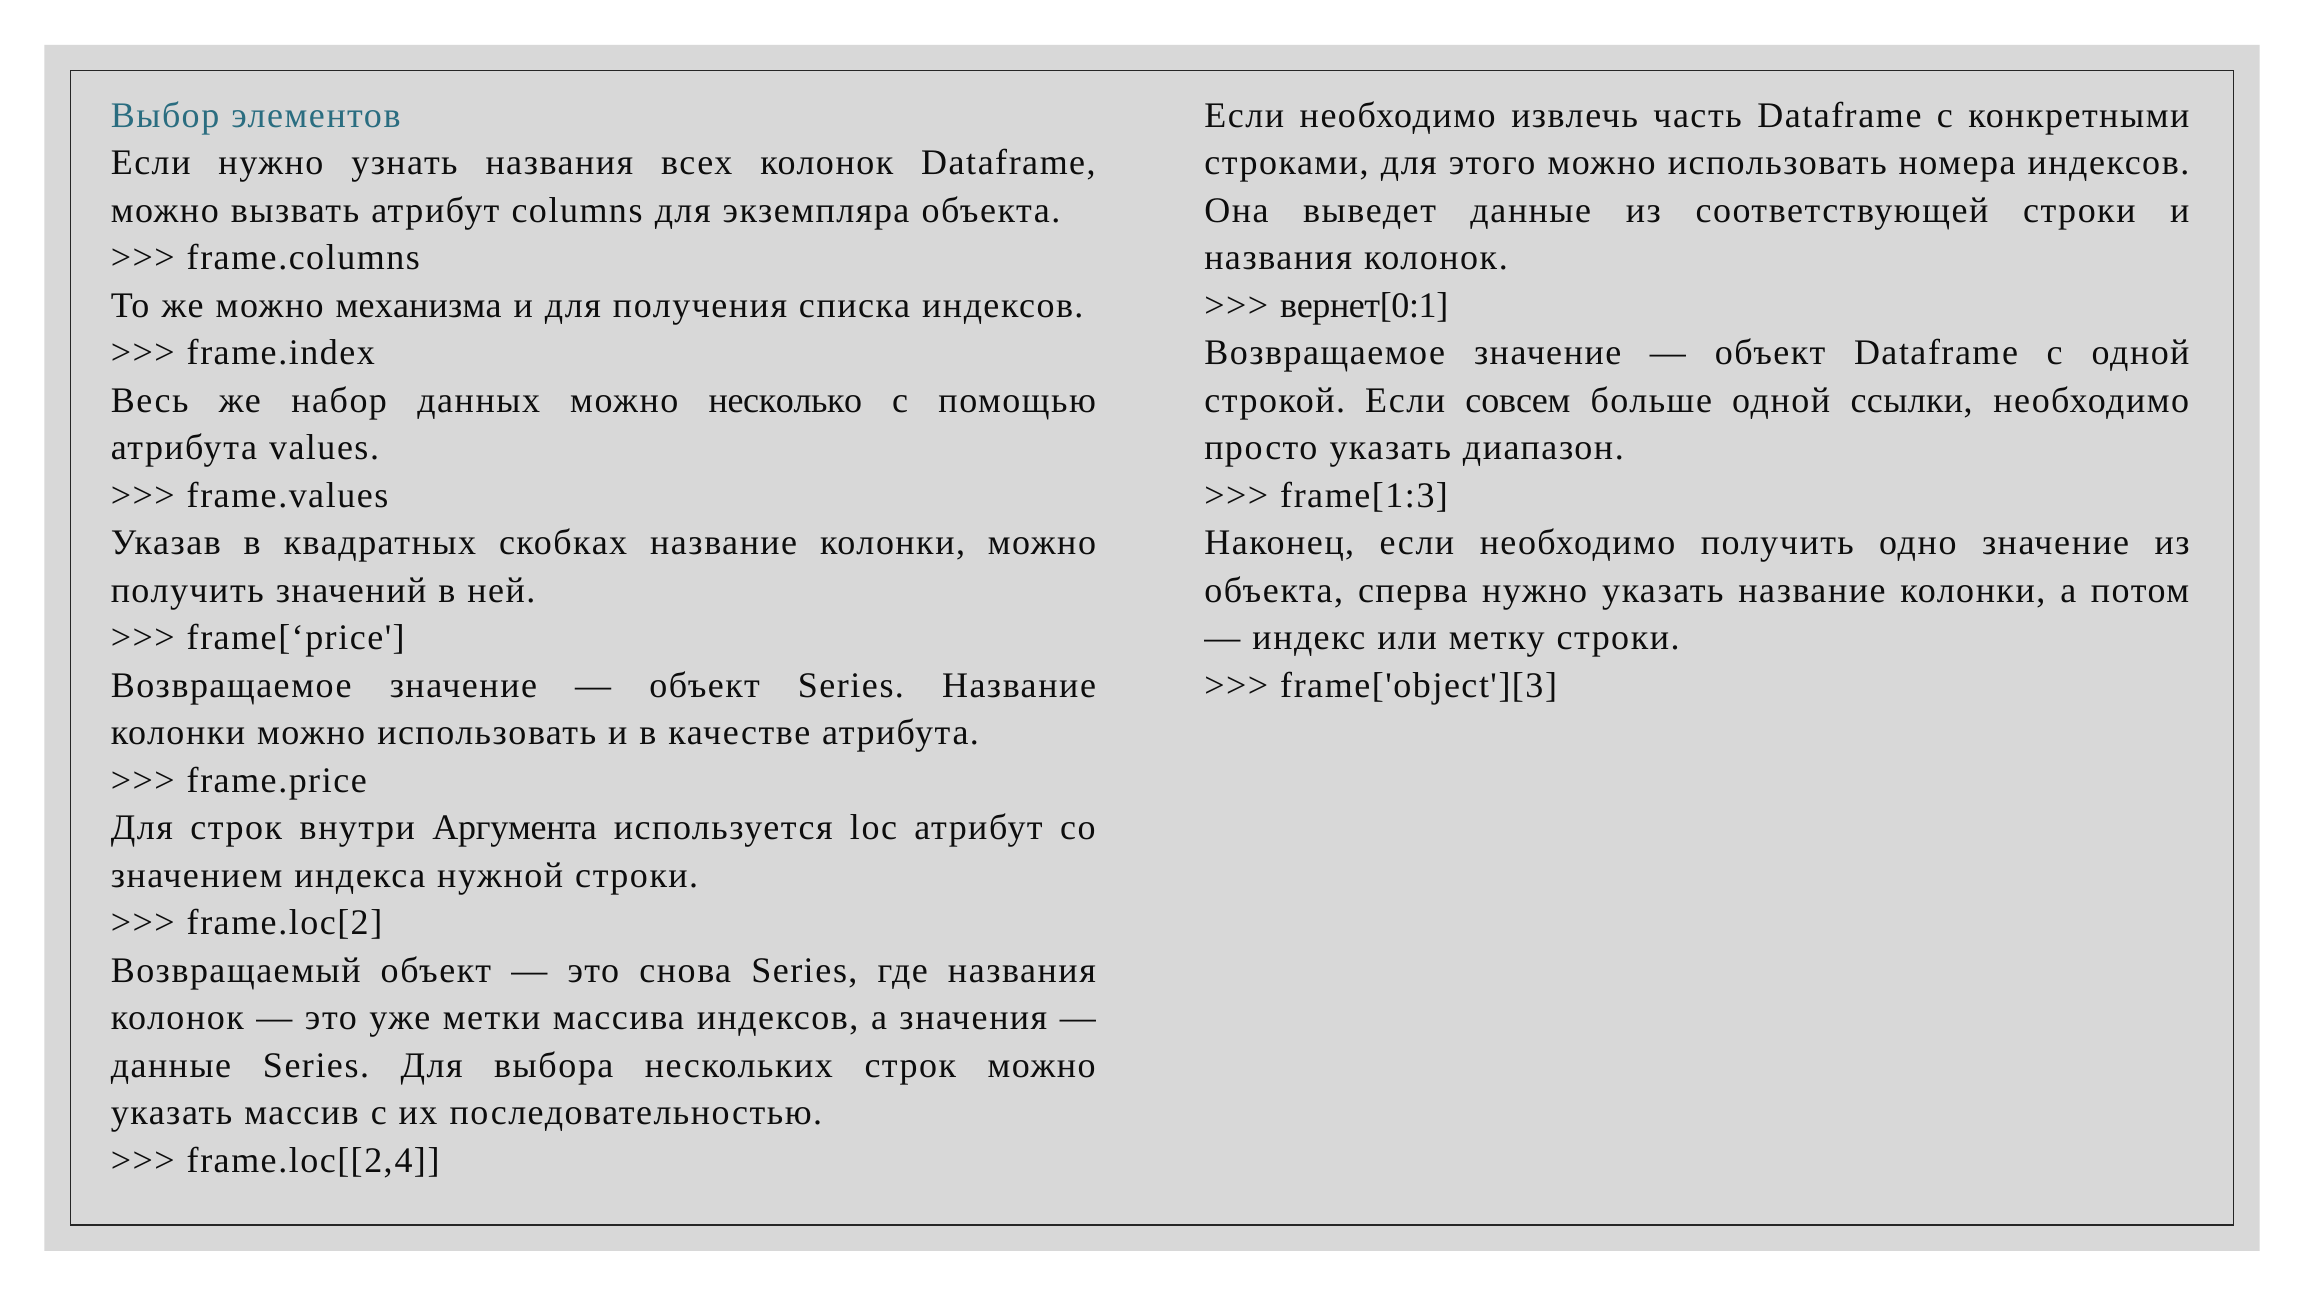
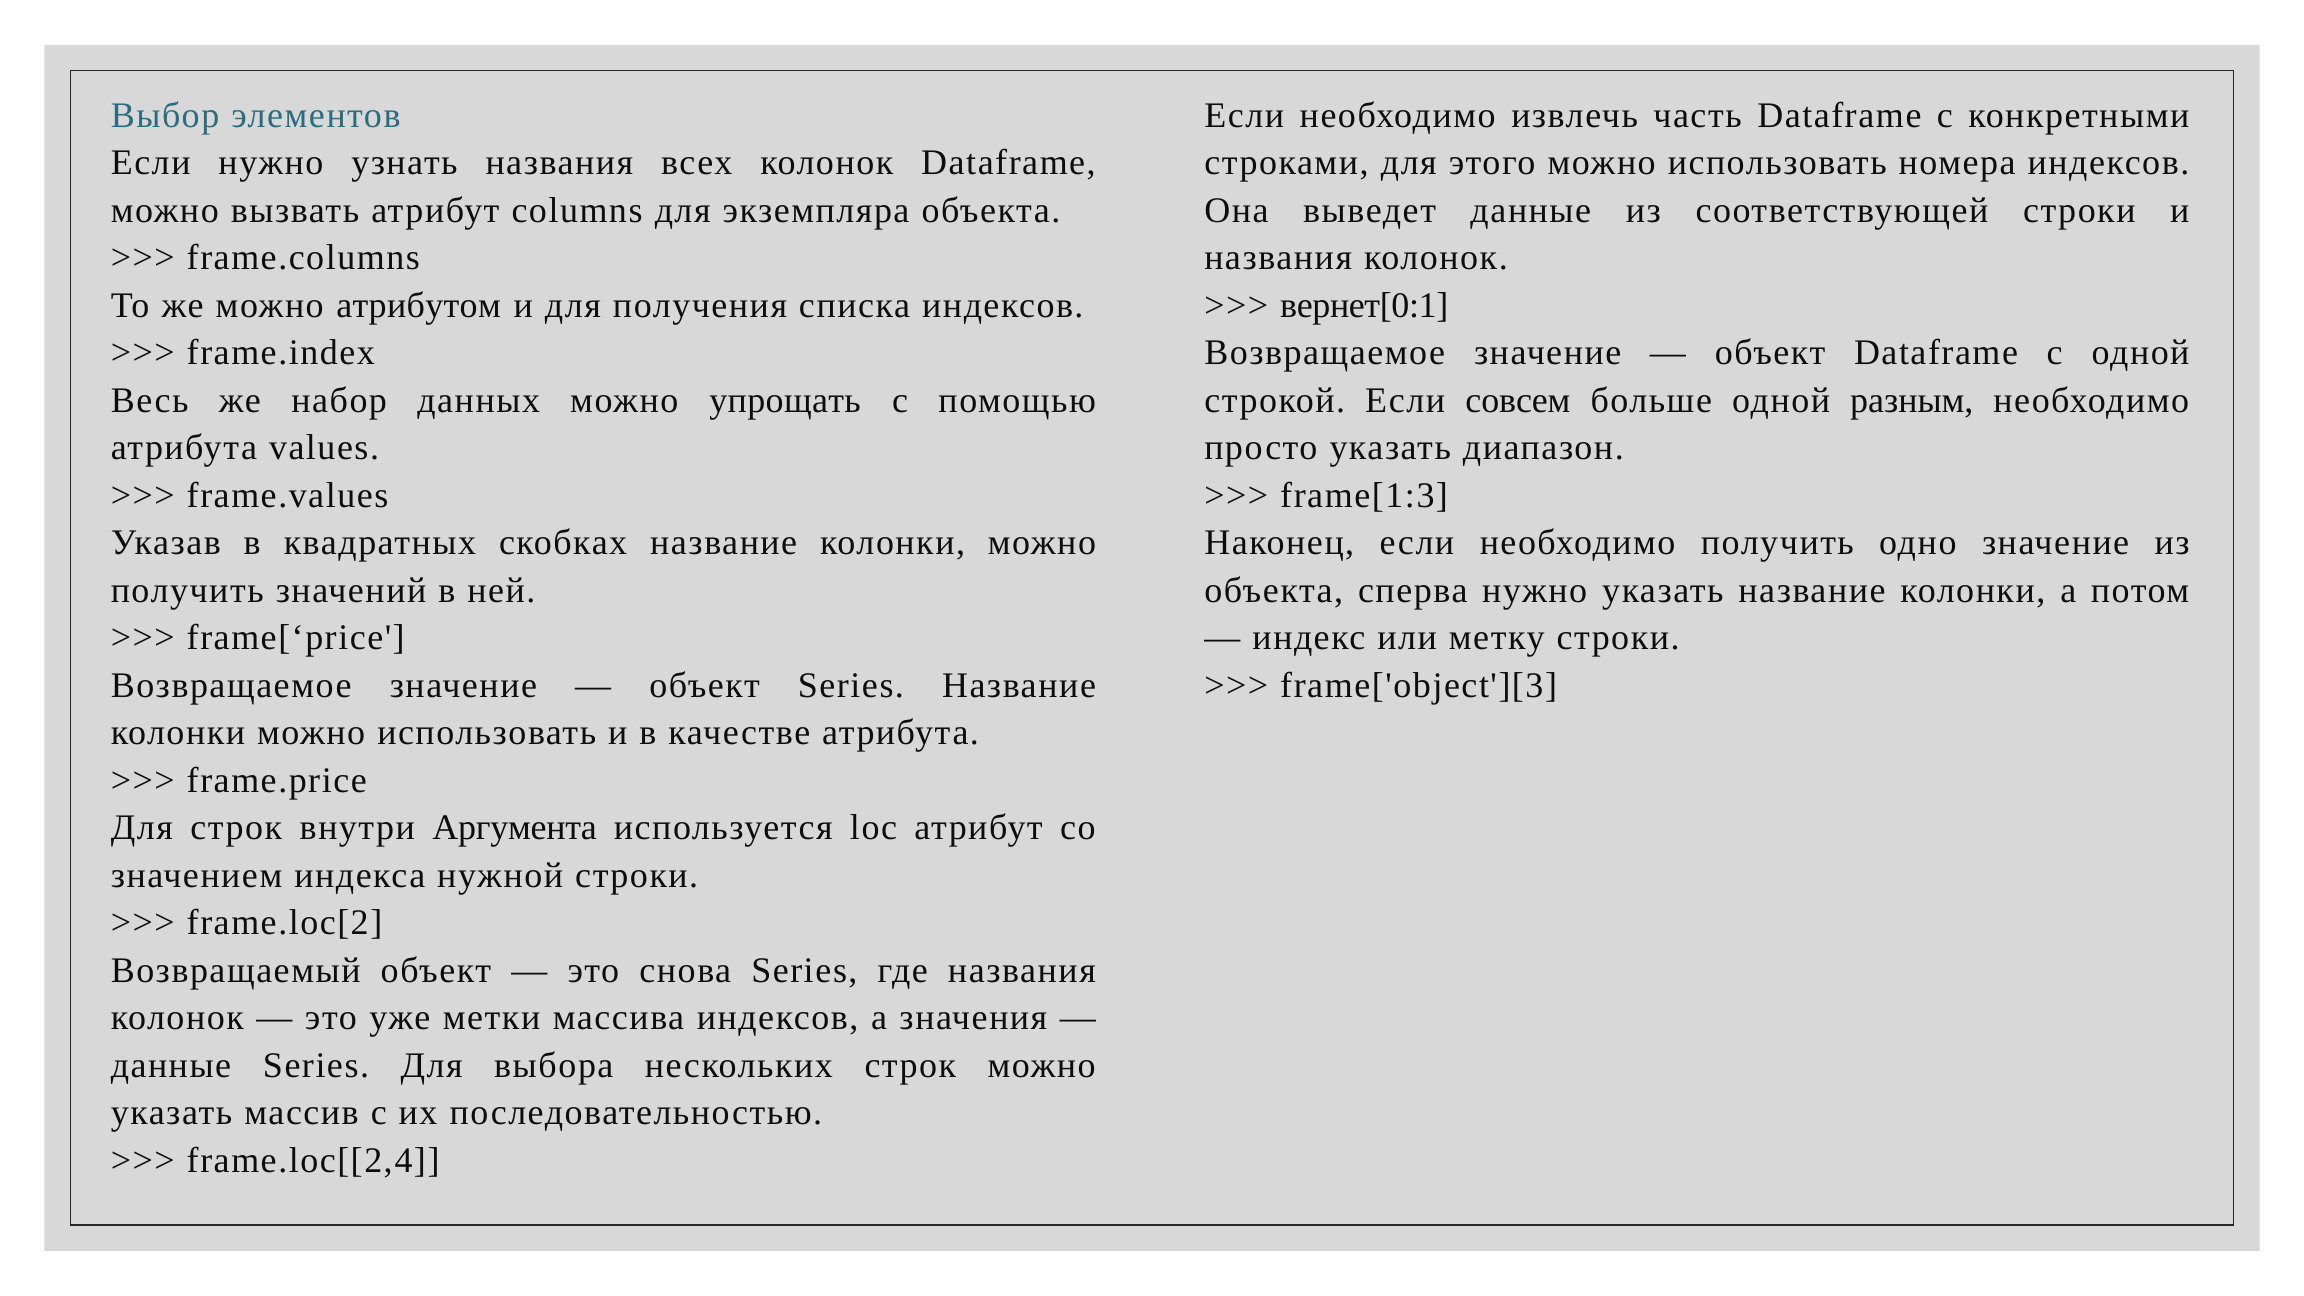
механизма: механизма -> атрибутом
несколько: несколько -> упрощать
ссылки: ссылки -> разным
